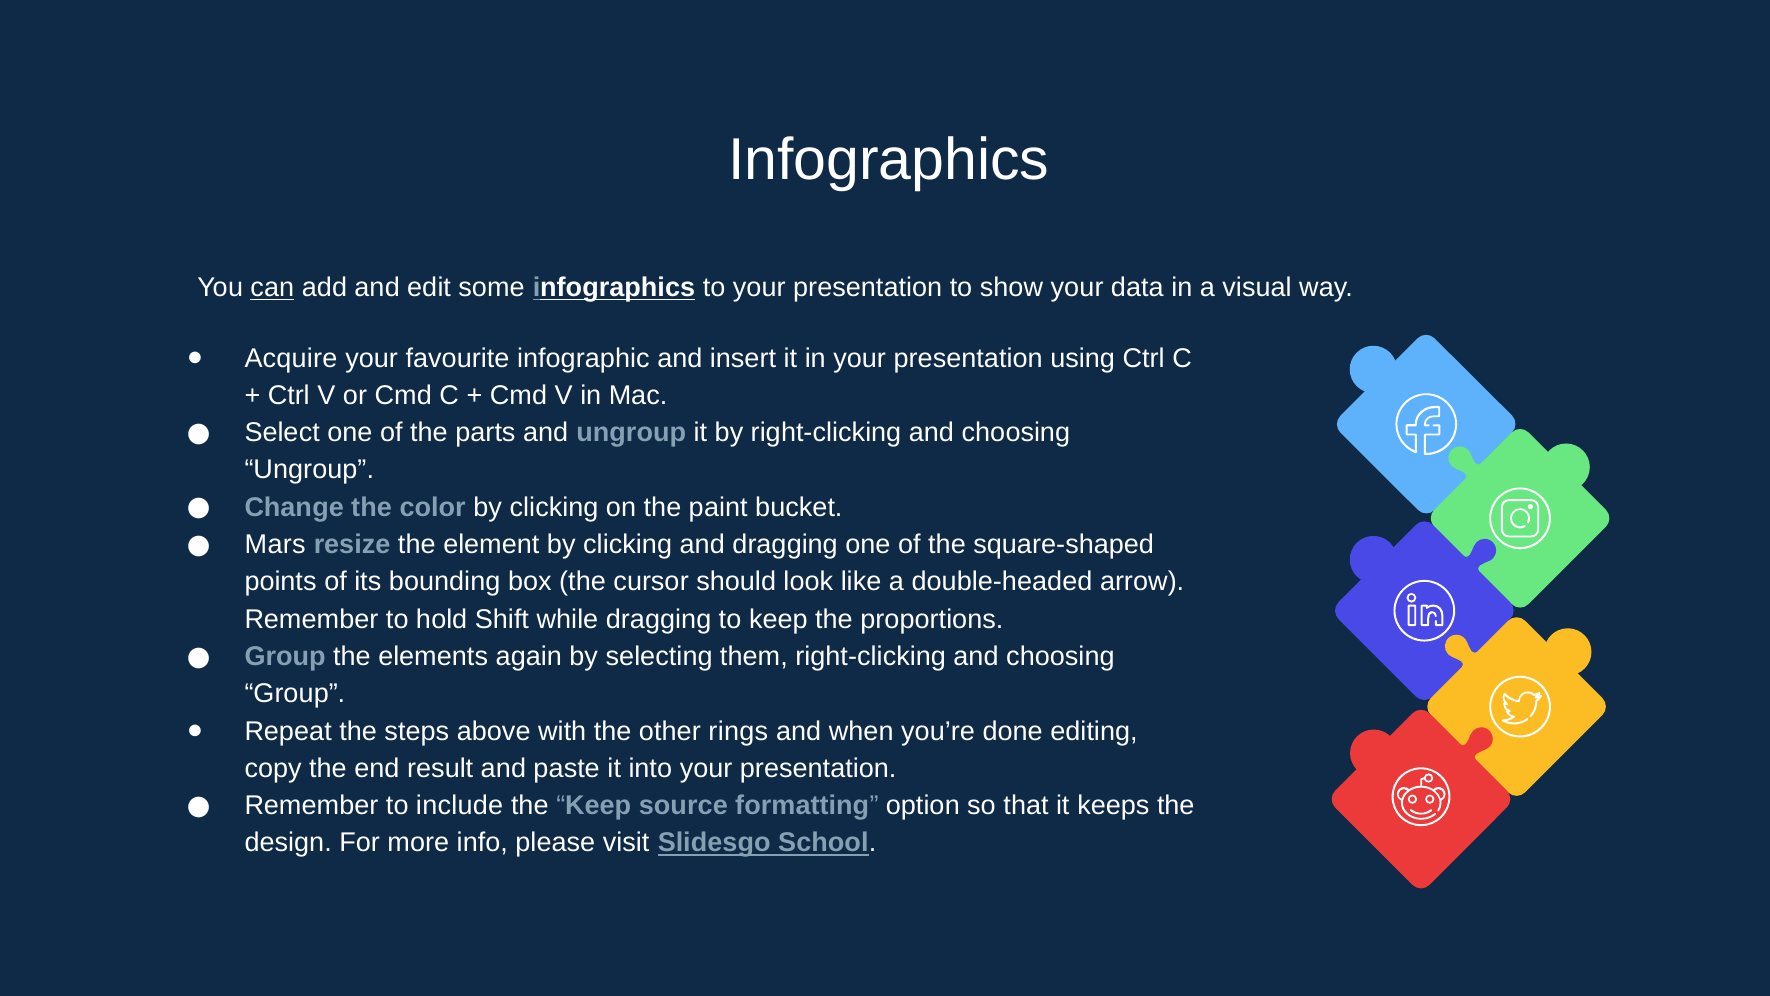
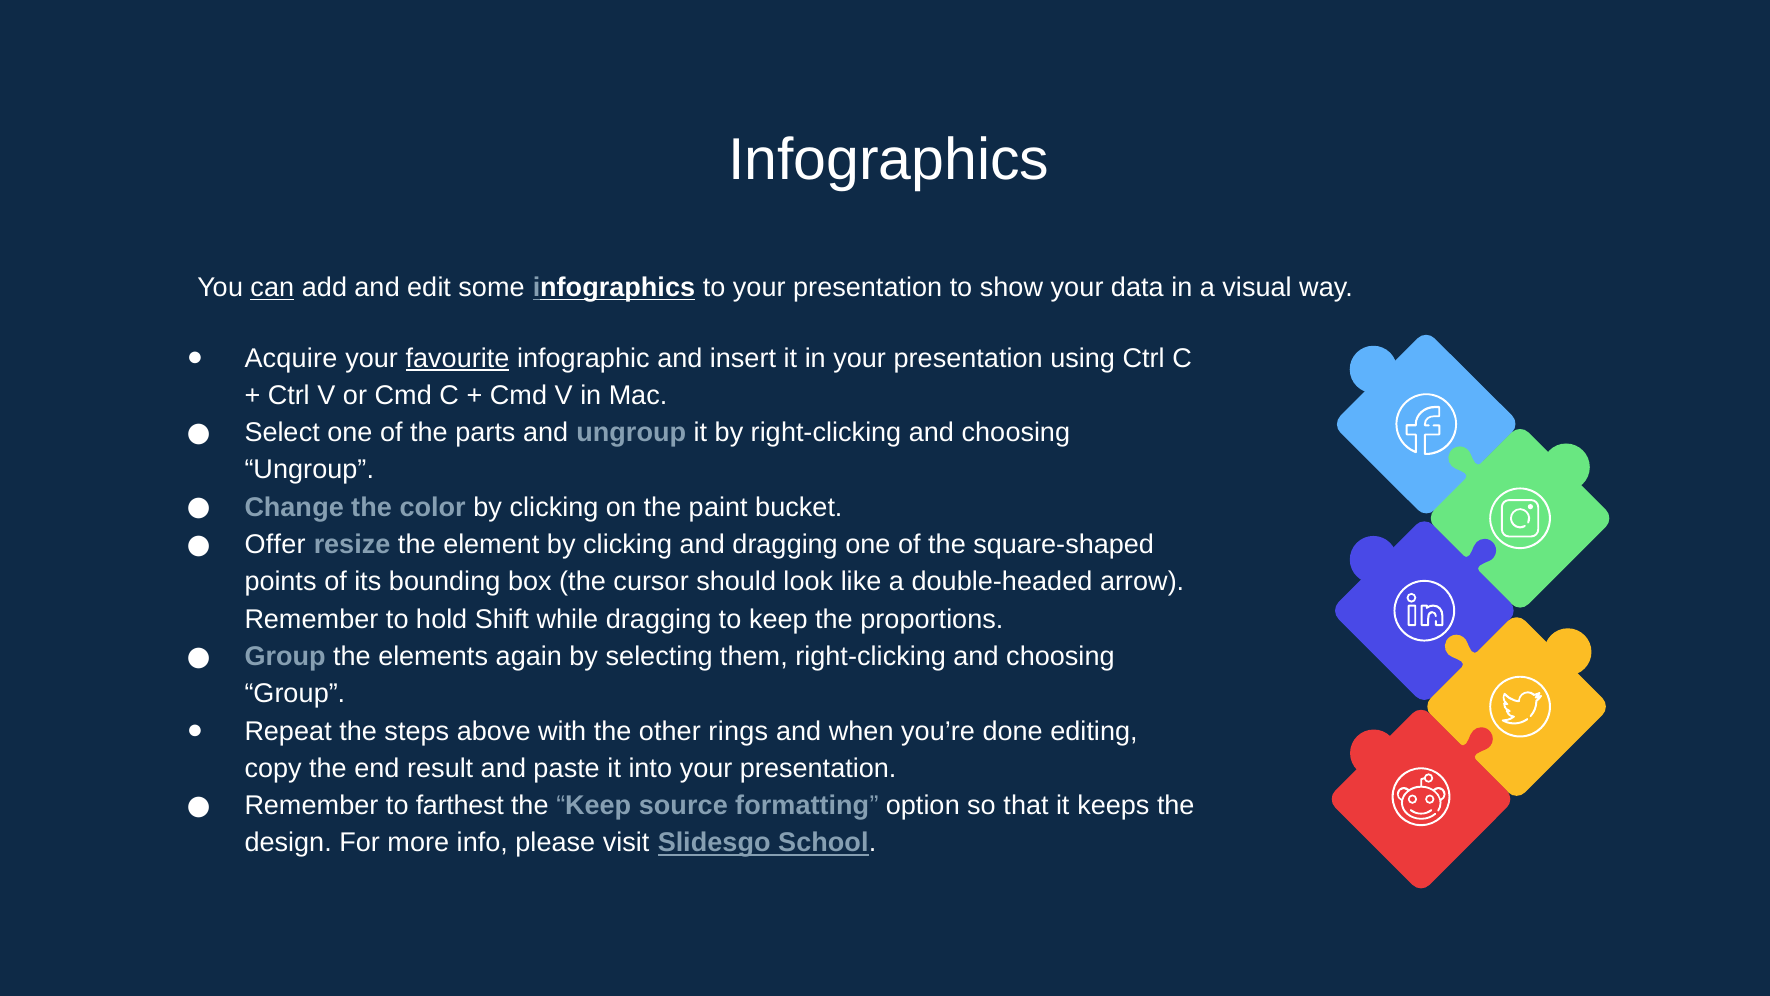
favourite underline: none -> present
Mars: Mars -> Offer
include: include -> farthest
